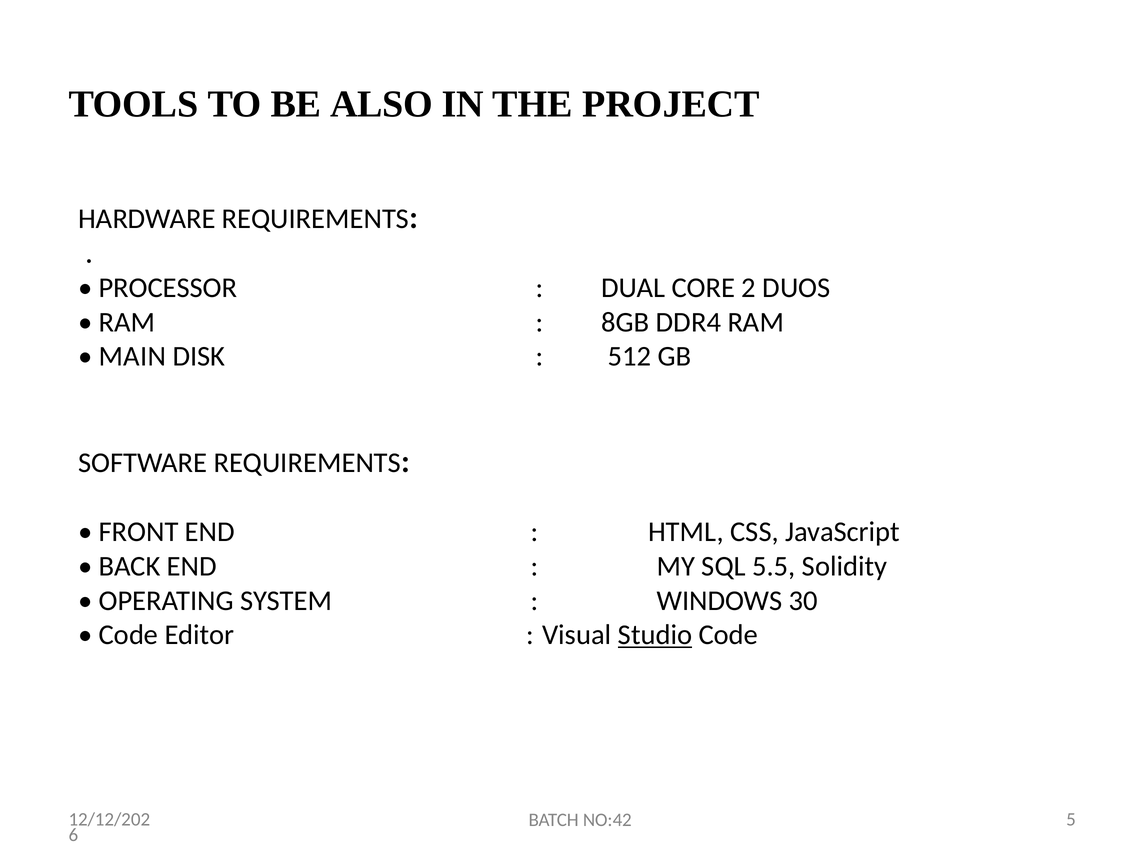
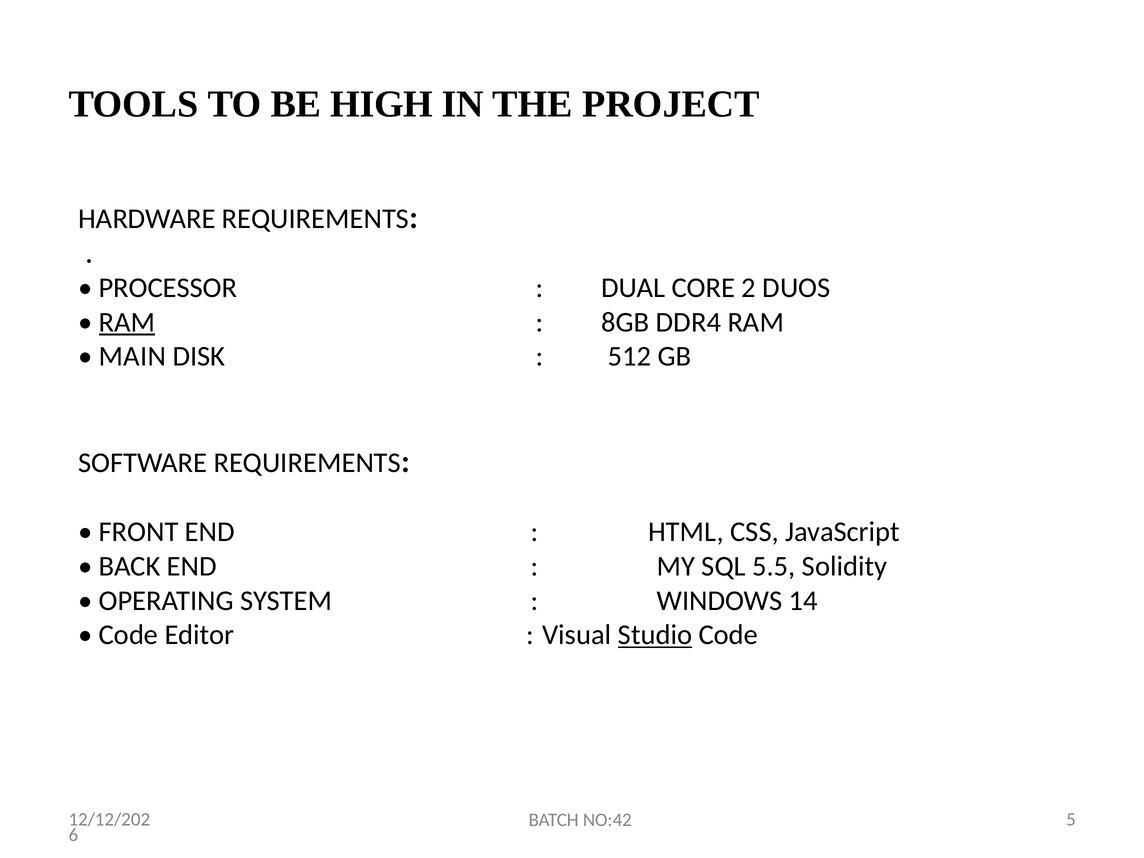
ALSO: ALSO -> HIGH
RAM at (127, 322) underline: none -> present
30: 30 -> 14
